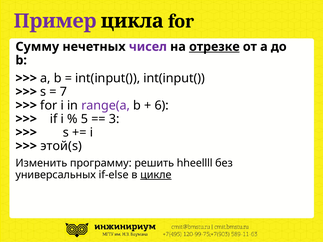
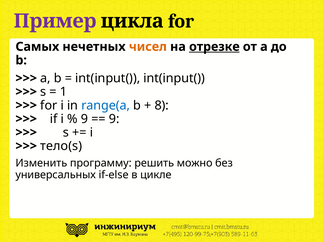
Сумму: Сумму -> Самых
чисел colour: purple -> orange
7: 7 -> 1
range(a colour: purple -> blue
6: 6 -> 8
5 at (84, 119): 5 -> 9
3 at (114, 119): 3 -> 9
этой(s: этой(s -> тело(s
hheellll: hheellll -> можно
цикле underline: present -> none
